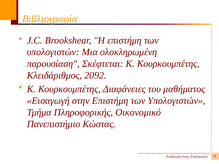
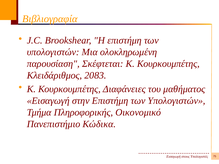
2092: 2092 -> 2083
Κώστας: Κώστας -> Κώδικα
